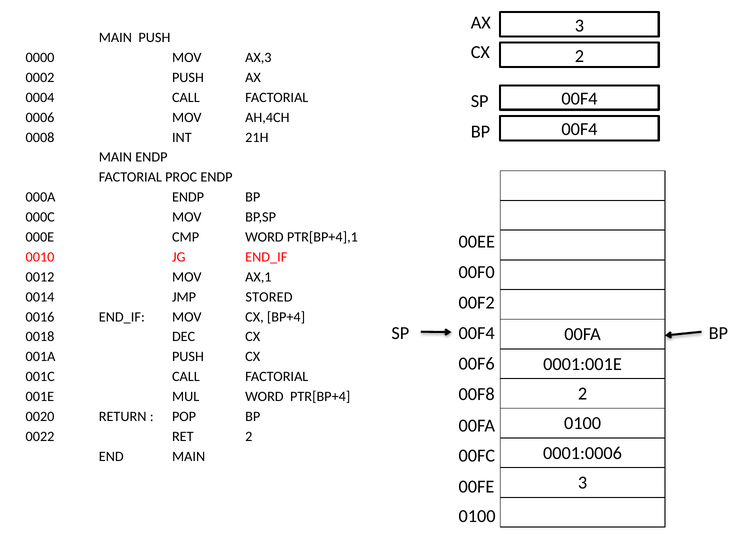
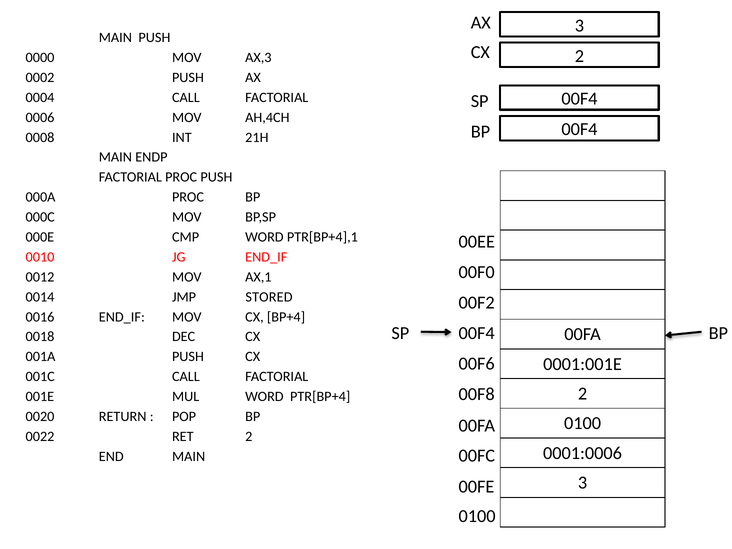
PROC ENDP: ENDP -> PUSH
000A ENDP: ENDP -> PROC
